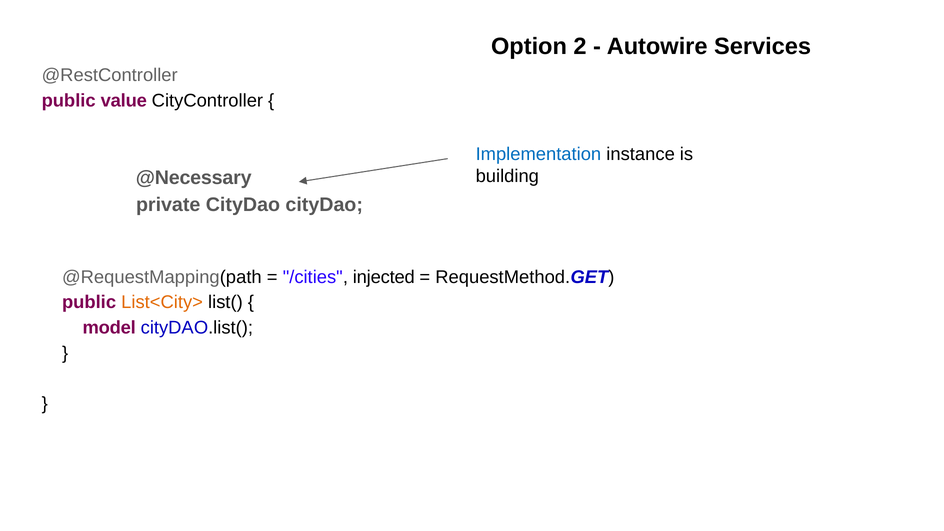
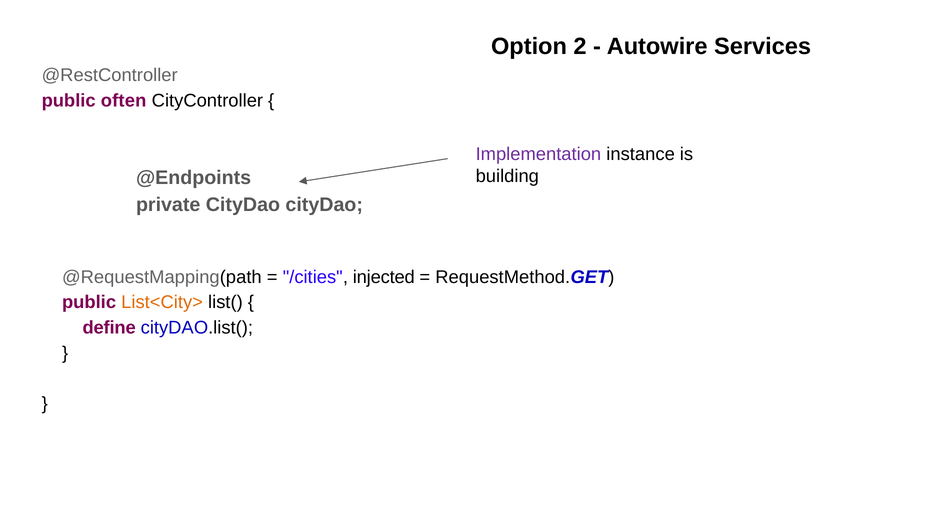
value: value -> often
Implementation colour: blue -> purple
@Necessary: @Necessary -> @Endpoints
model: model -> define
